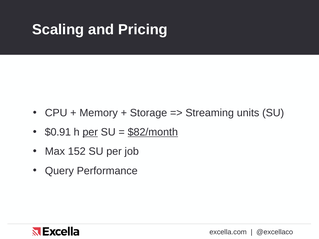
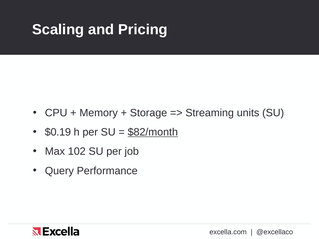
$0.91: $0.91 -> $0.19
per at (90, 132) underline: present -> none
152: 152 -> 102
